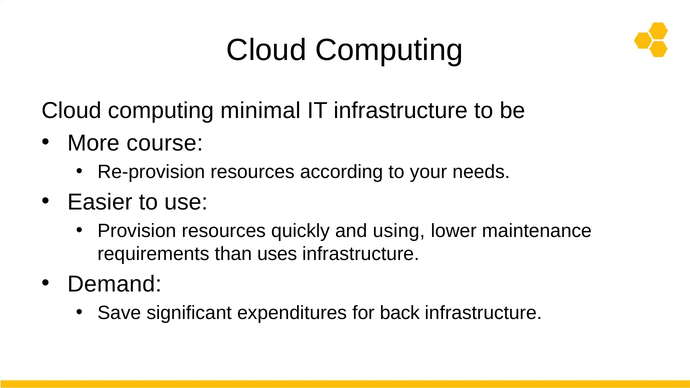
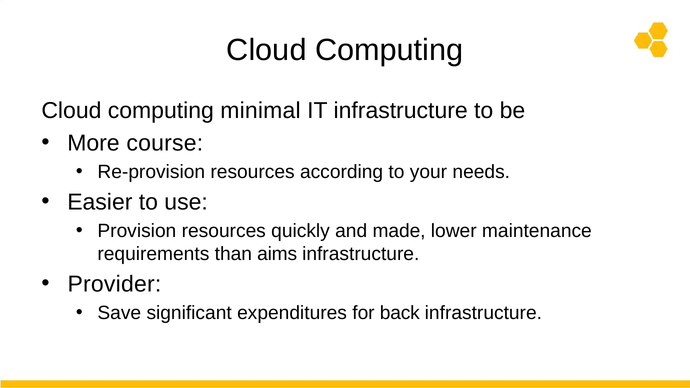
using: using -> made
uses: uses -> aims
Demand: Demand -> Provider
